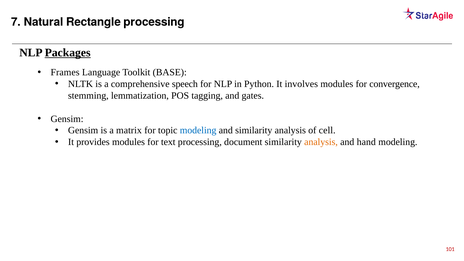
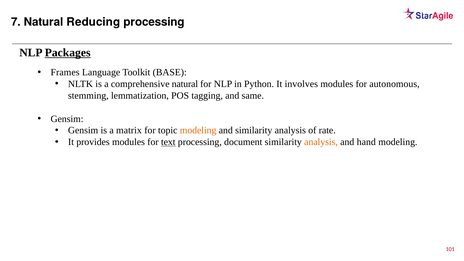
Rectangle: Rectangle -> Reducing
comprehensive speech: speech -> natural
convergence: convergence -> autonomous
gates: gates -> same
modeling at (198, 130) colour: blue -> orange
cell: cell -> rate
text underline: none -> present
